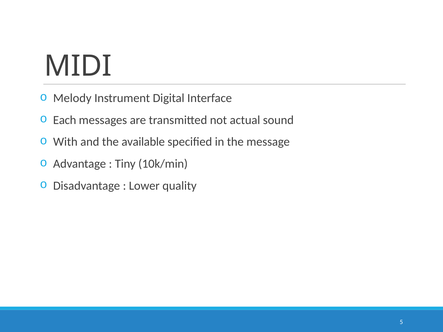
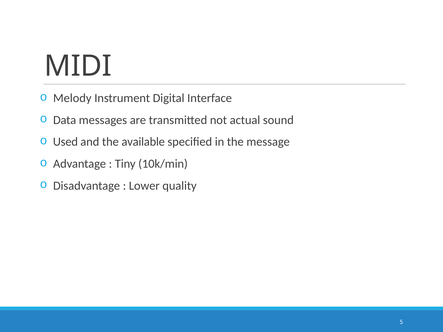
Each: Each -> Data
With: With -> Used
